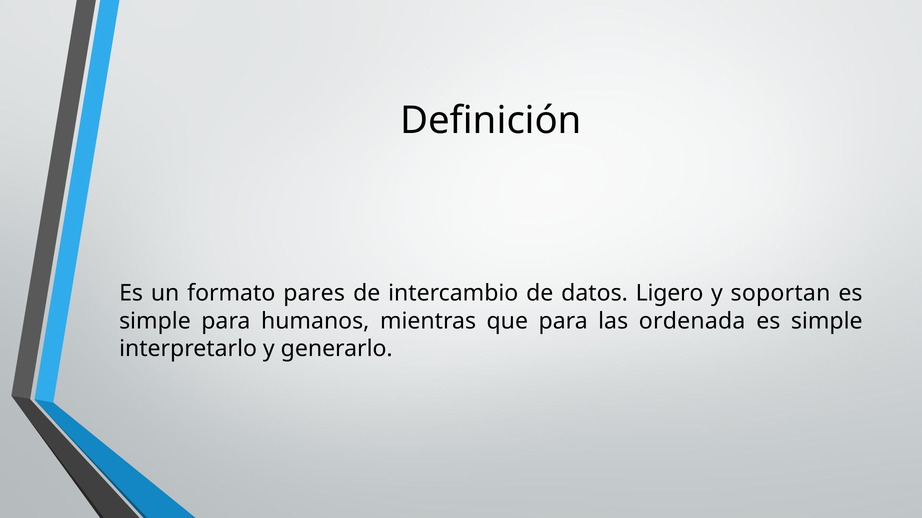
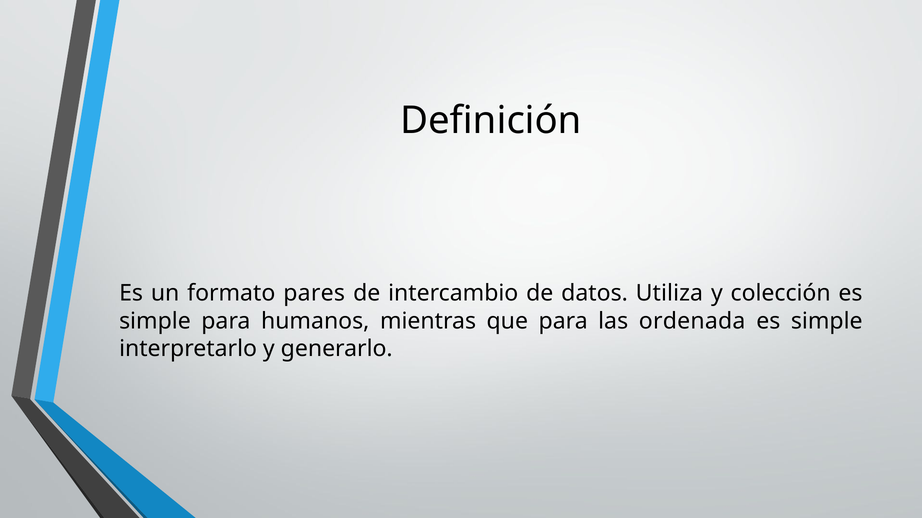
Ligero: Ligero -> Utiliza
soportan: soportan -> colección
